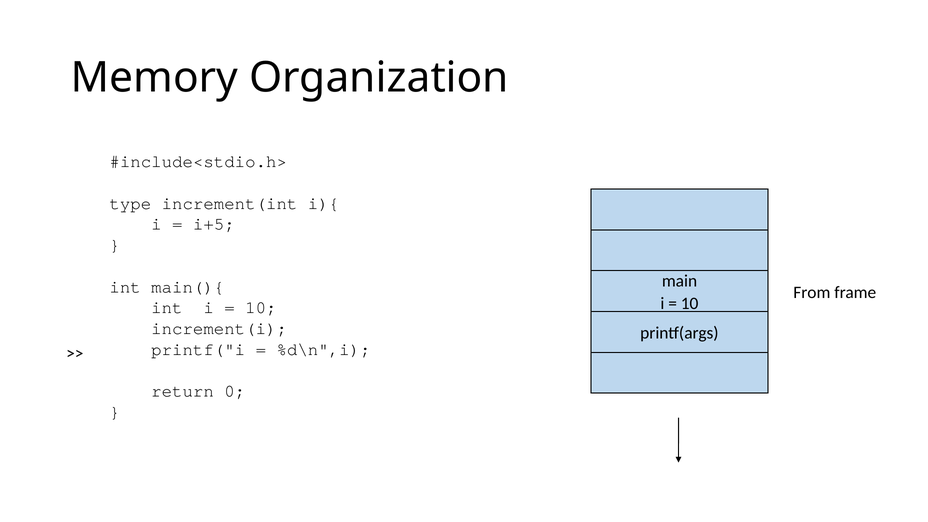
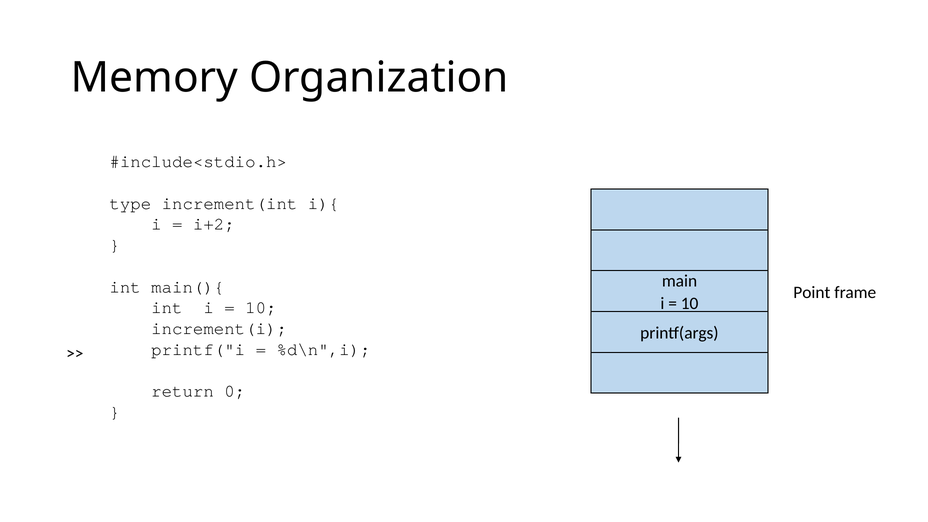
i+5: i+5 -> i+2
From: From -> Point
